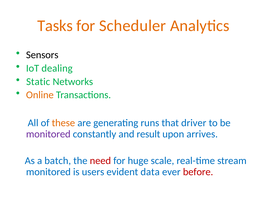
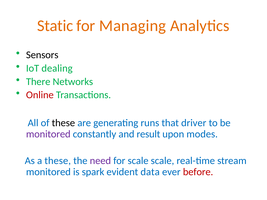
Tasks: Tasks -> Static
Scheduler: Scheduler -> Managing
Static: Static -> There
Online colour: orange -> red
these at (63, 123) colour: orange -> black
arrives: arrives -> modes
a batch: batch -> these
need colour: red -> purple
for huge: huge -> scale
users: users -> spark
